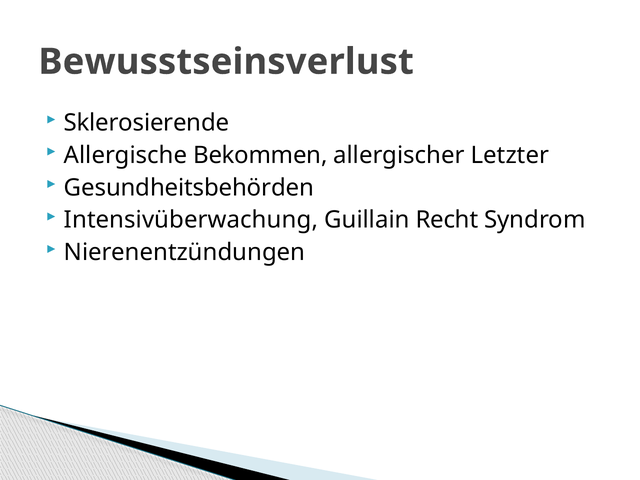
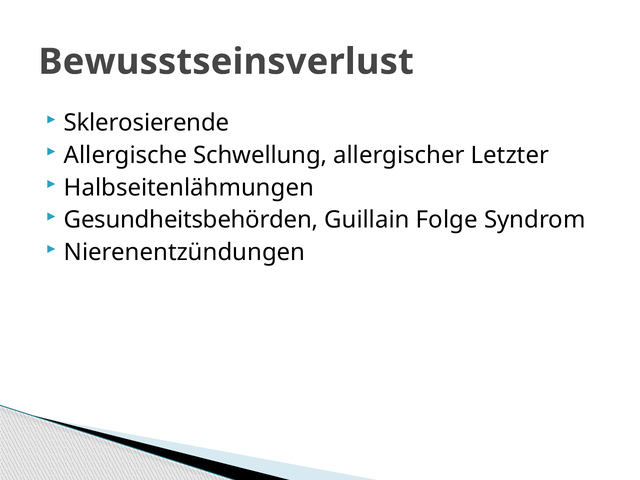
Bekommen: Bekommen -> Schwellung
Gesundheitsbehörden: Gesundheitsbehörden -> Halbseitenlähmungen
Intensivüberwachung: Intensivüberwachung -> Gesundheitsbehörden
Recht: Recht -> Folge
